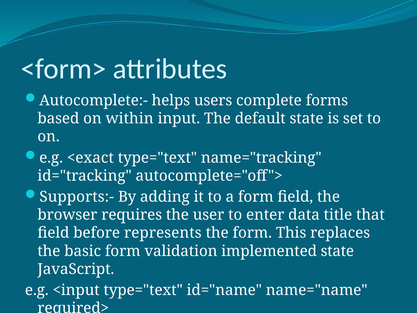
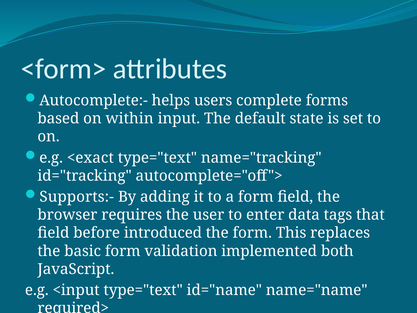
title: title -> tags
represents: represents -> introduced
implemented state: state -> both
